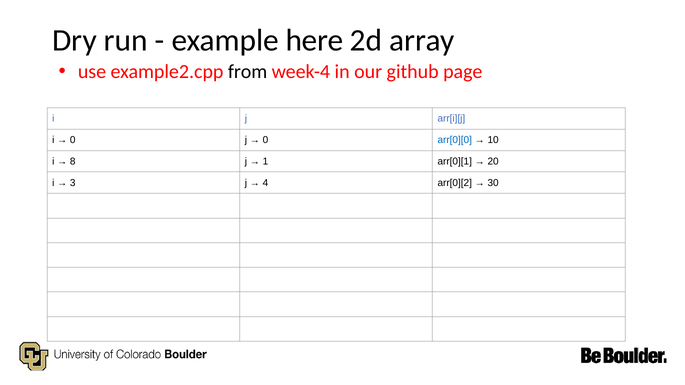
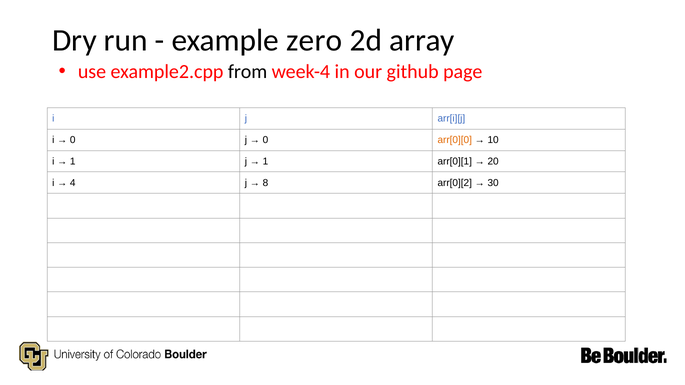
here: here -> zero
arr[0][0 colour: blue -> orange
8 at (73, 162): 8 -> 1
3: 3 -> 4
4: 4 -> 8
